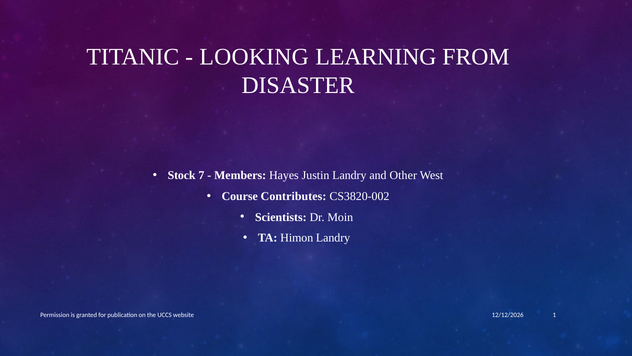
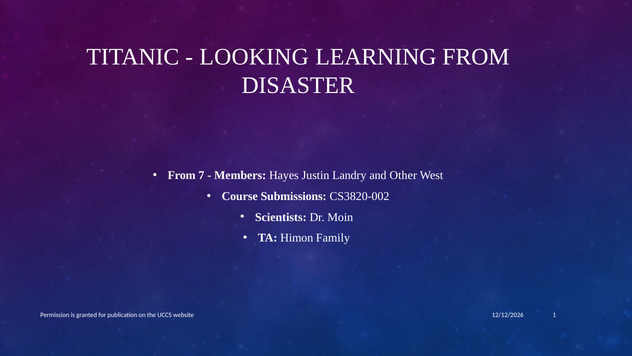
Stock at (182, 175): Stock -> From
Contributes: Contributes -> Submissions
Himon Landry: Landry -> Family
